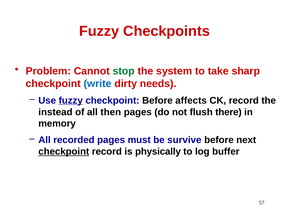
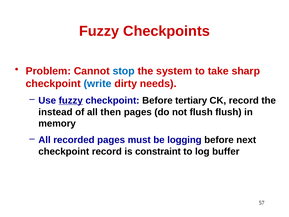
stop colour: green -> blue
affects: affects -> tertiary
flush there: there -> flush
survive: survive -> logging
checkpoint at (64, 151) underline: present -> none
physically: physically -> constraint
